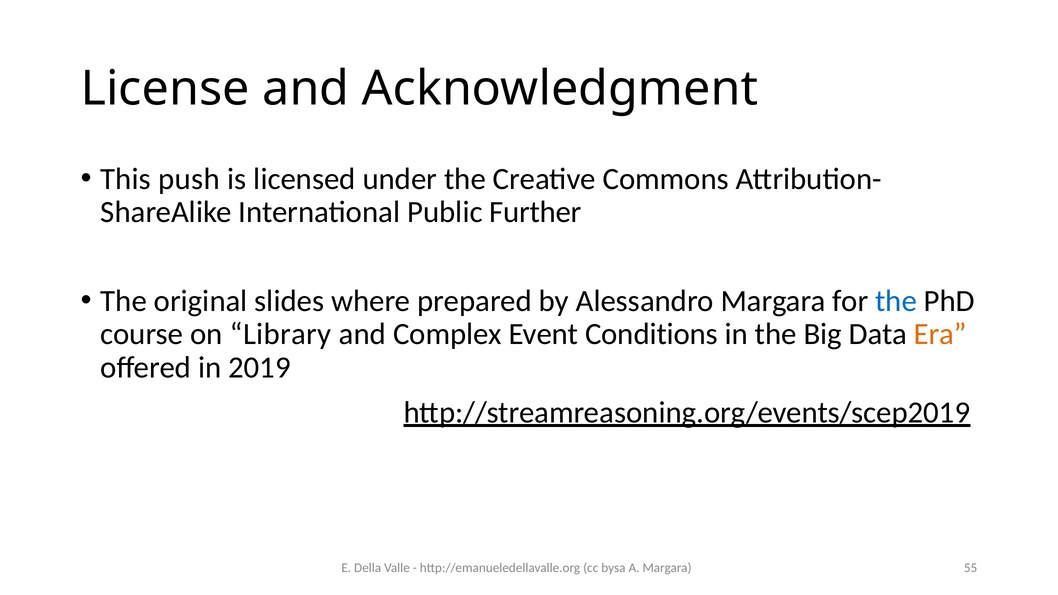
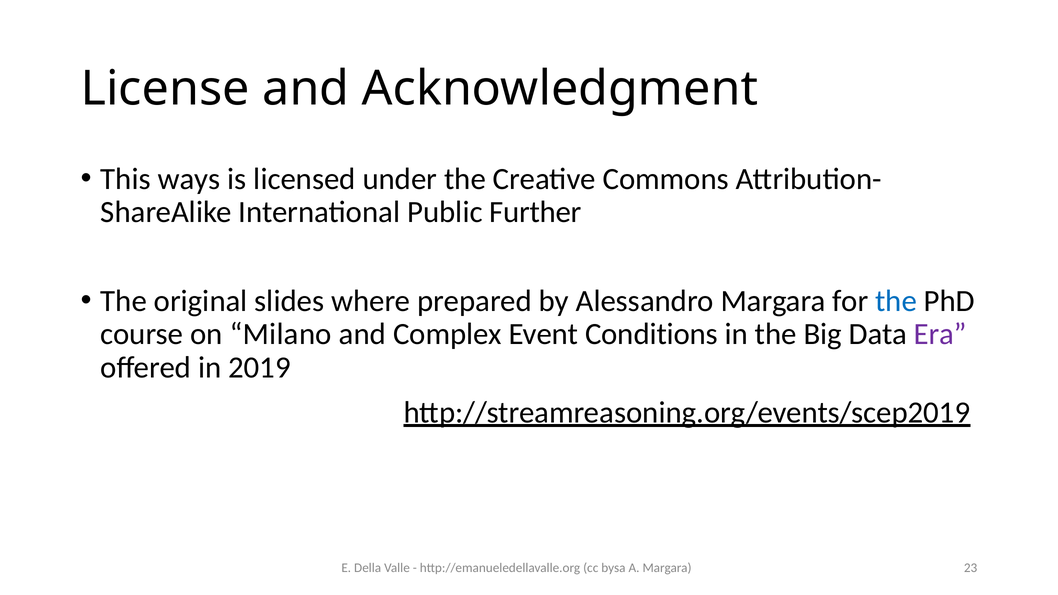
push: push -> ways
Library: Library -> Milano
Era colour: orange -> purple
55: 55 -> 23
